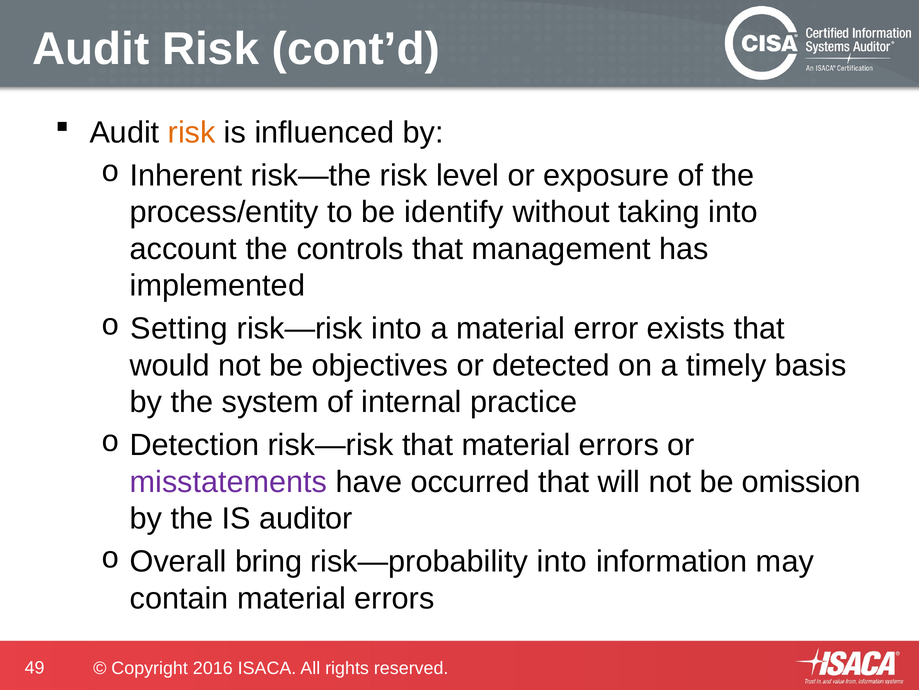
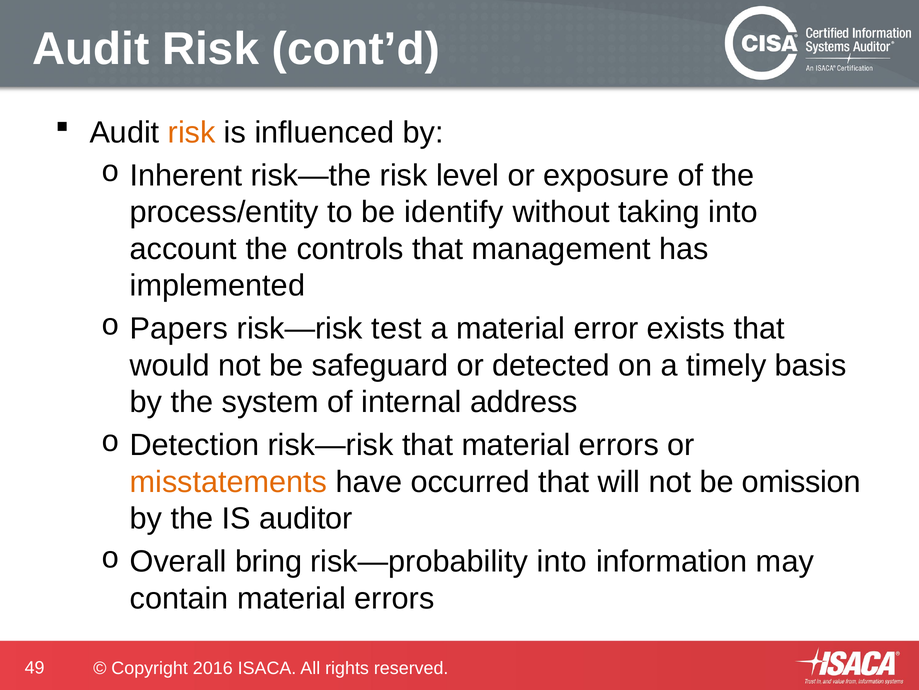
Setting: Setting -> Papers
risk―risk into: into -> test
objectives: objectives -> safeguard
practice: practice -> address
misstatements colour: purple -> orange
